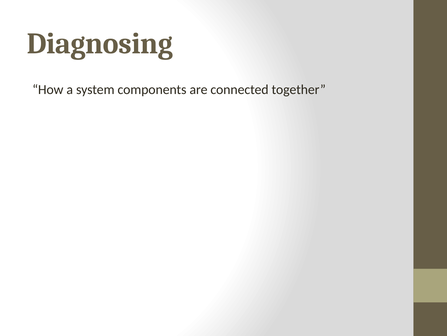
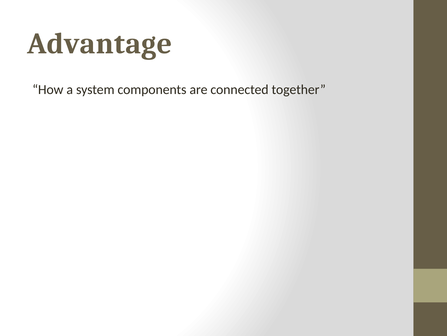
Diagnosing: Diagnosing -> Advantage
